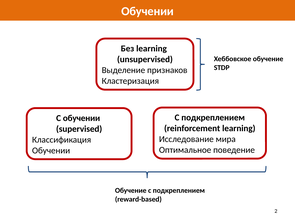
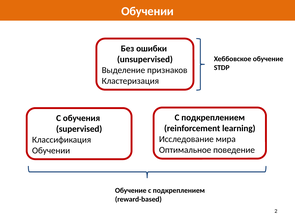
Без learning: learning -> ошибки
С обучении: обучении -> обучения
